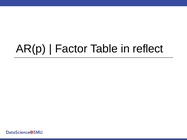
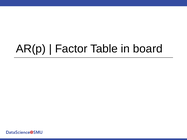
reflect: reflect -> board
